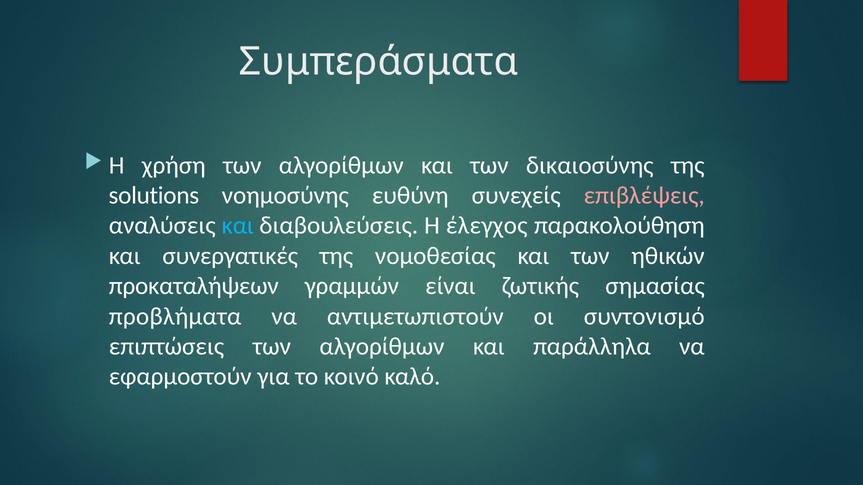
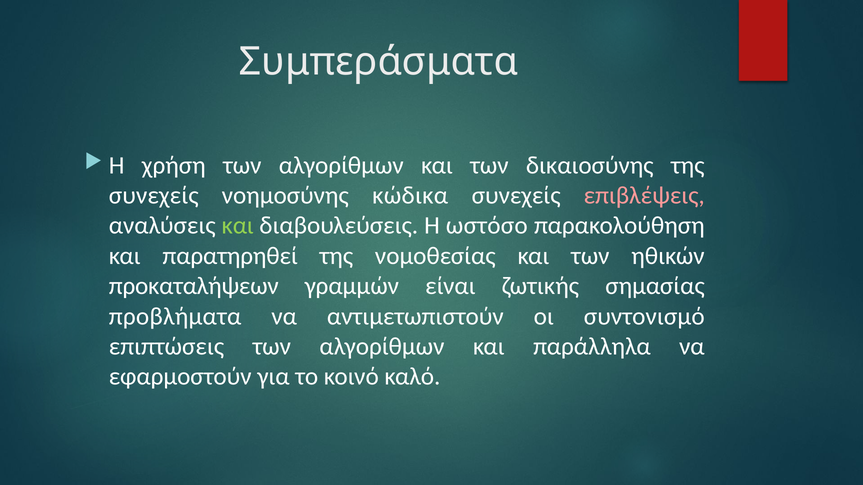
solutions at (154, 196): solutions -> συνεχείς
ευθύνη: ευθύνη -> κώδικα
και at (238, 226) colour: light blue -> light green
έλεγχος: έλεγχος -> ωστόσο
συνεργατικές: συνεργατικές -> παρατηρηθεί
